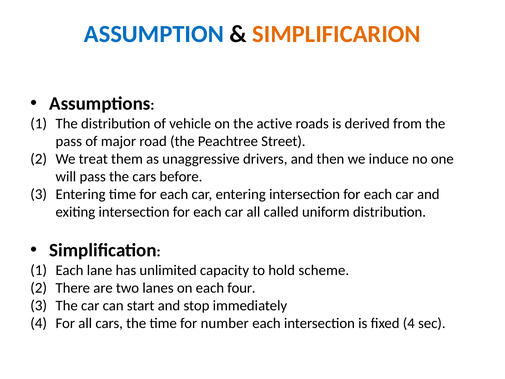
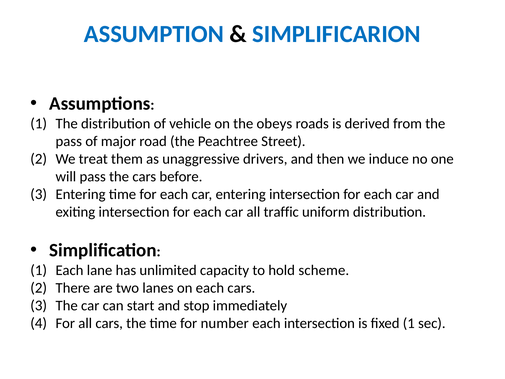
SIMPLIFICARION colour: orange -> blue
active: active -> obeys
called: called -> traffic
each four: four -> cars
fixed 4: 4 -> 1
